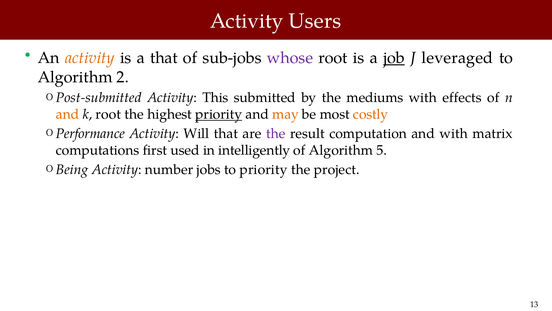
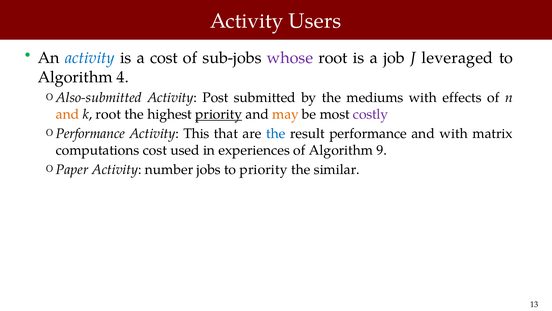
activity at (90, 58) colour: orange -> blue
a that: that -> cost
job underline: present -> none
2: 2 -> 4
Post-submitted: Post-submitted -> Also-submitted
This: This -> Post
costly colour: orange -> purple
Will: Will -> This
the at (276, 133) colour: purple -> blue
result computation: computation -> performance
computations first: first -> cost
intelligently: intelligently -> experiences
5: 5 -> 9
Being: Being -> Paper
project: project -> similar
